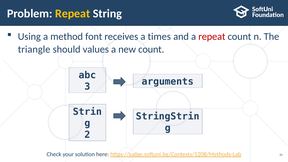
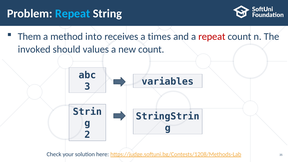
Repeat at (73, 14) colour: yellow -> light blue
Using: Using -> Them
font: font -> into
triangle: triangle -> invoked
arguments: arguments -> variables
